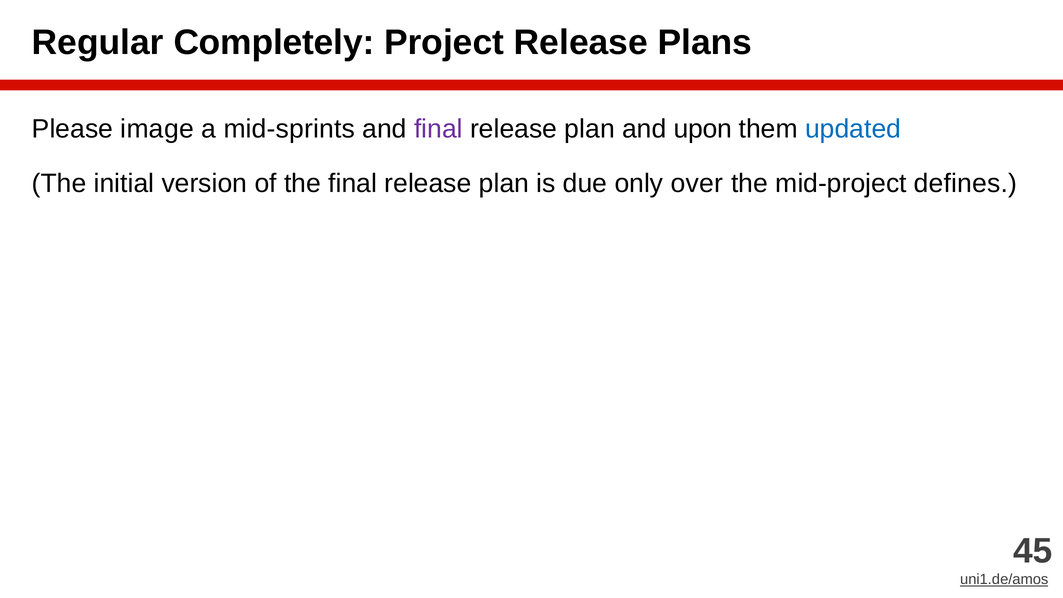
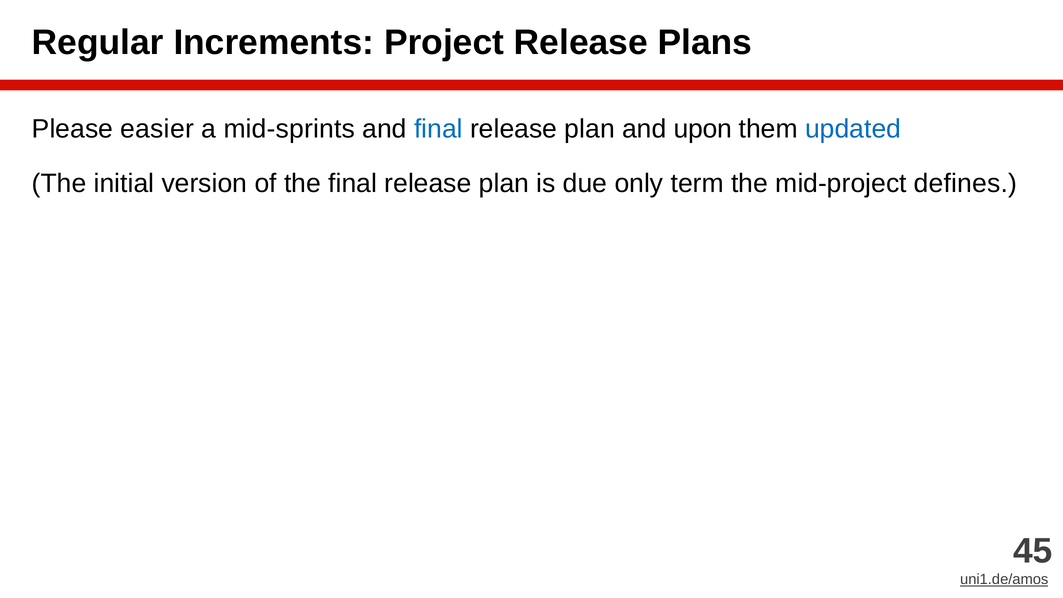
Completely: Completely -> Increments
image: image -> easier
final at (438, 129) colour: purple -> blue
over: over -> term
